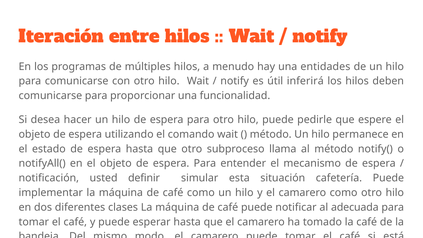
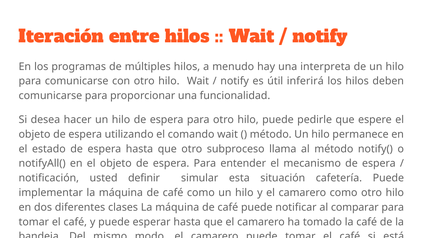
entidades: entidades -> interpreta
adecuada: adecuada -> comparar
